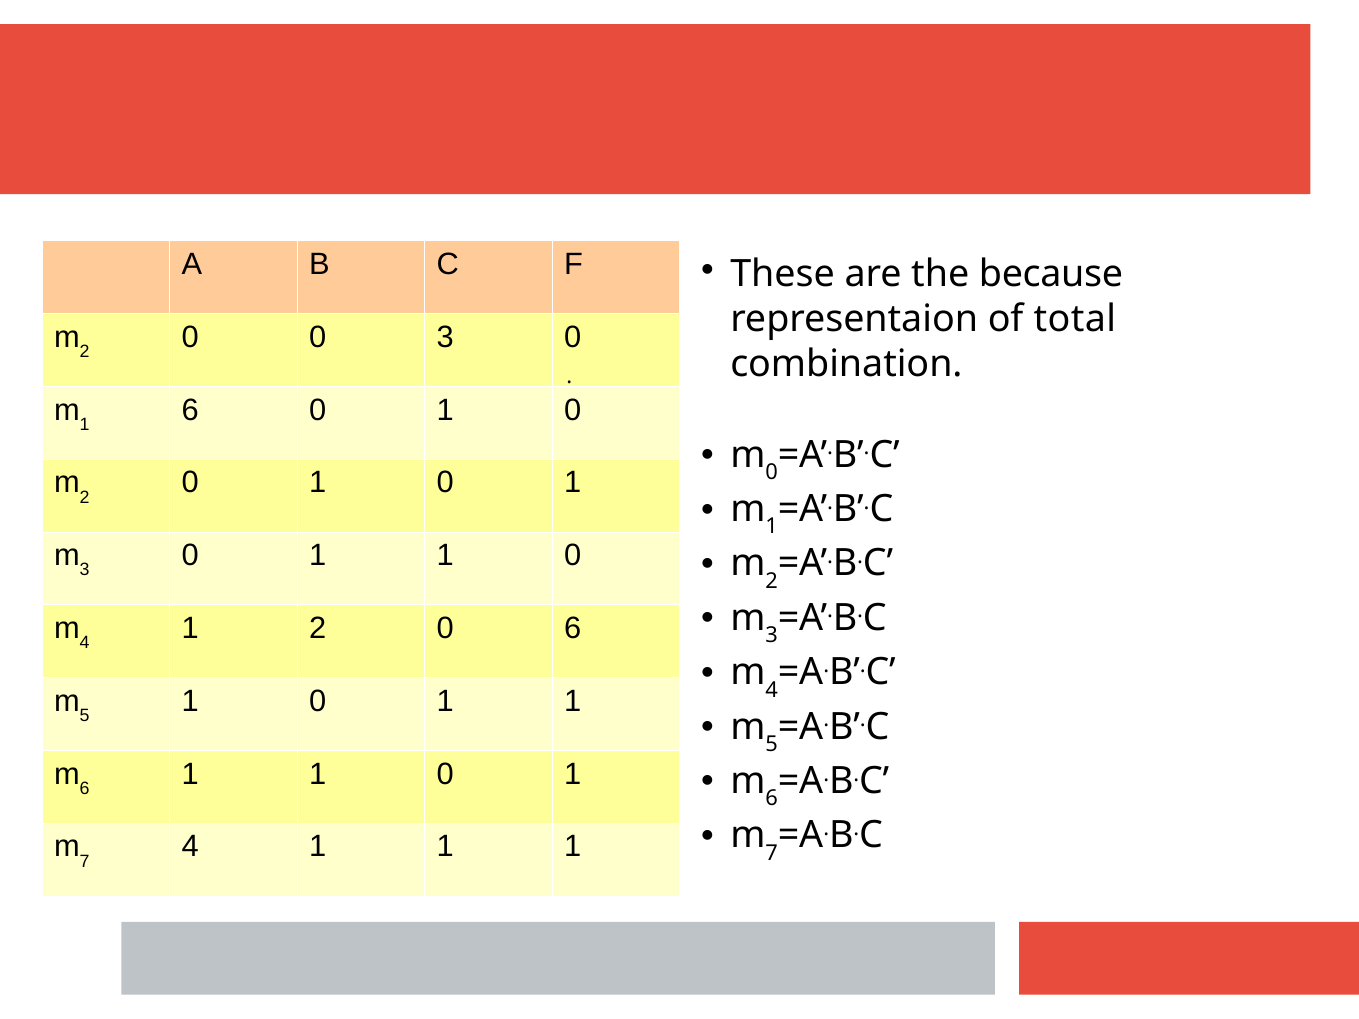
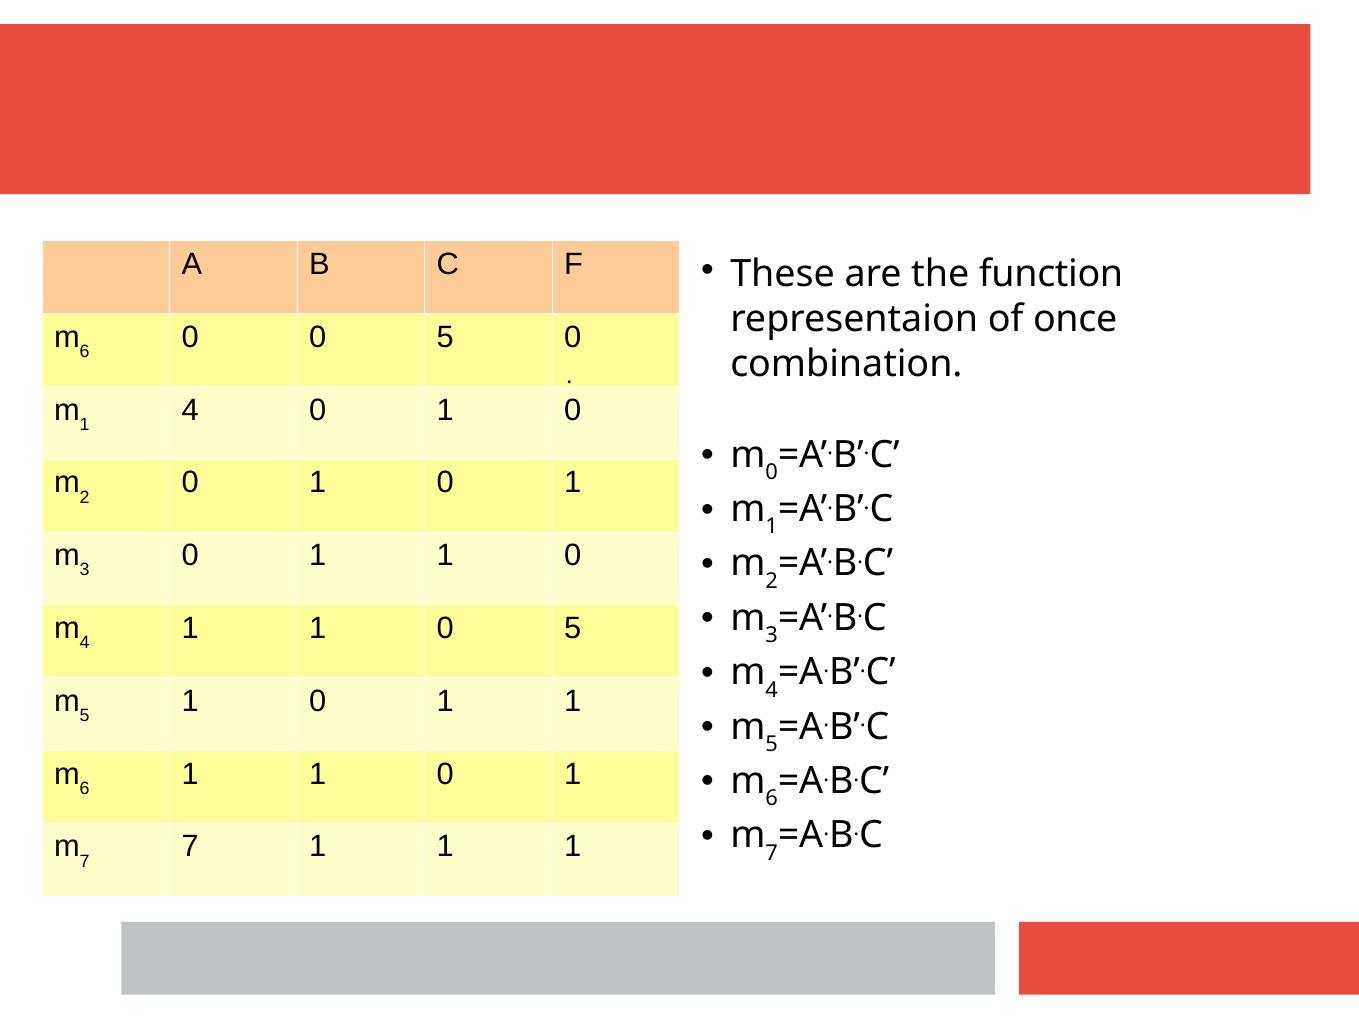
because: because -> function
total: total -> once
2 at (85, 352): 2 -> 6
0 0 3: 3 -> 5
1 6: 6 -> 4
2 at (318, 628): 2 -> 1
6 at (573, 628): 6 -> 5
4 at (190, 847): 4 -> 7
